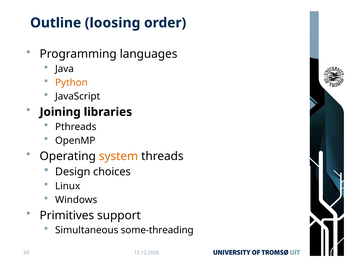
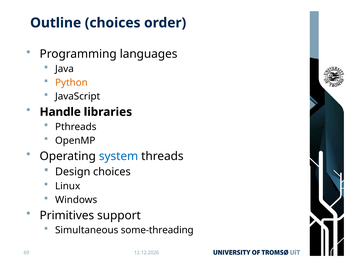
Outline loosing: loosing -> choices
Joining: Joining -> Handle
system colour: orange -> blue
